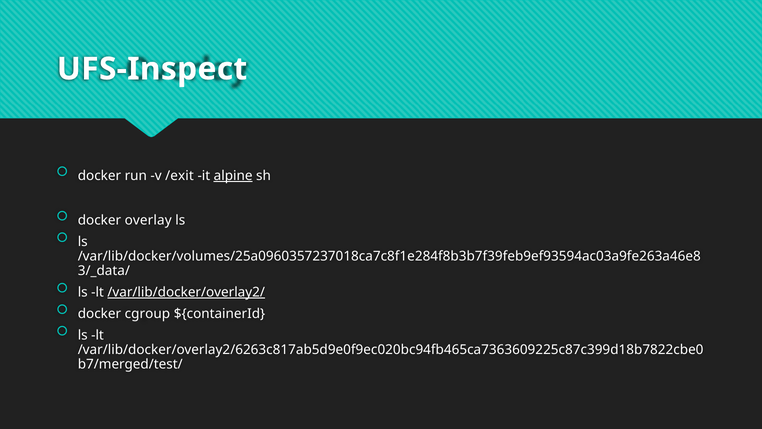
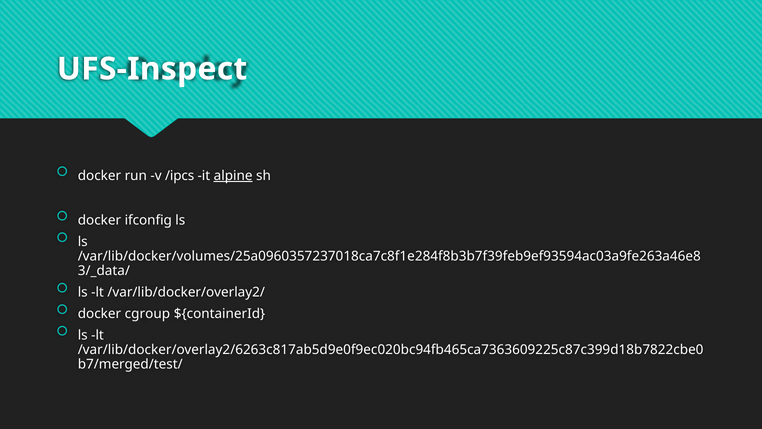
/exit: /exit -> /ipcs
overlay: overlay -> ifconfig
/var/lib/docker/overlay2/ underline: present -> none
